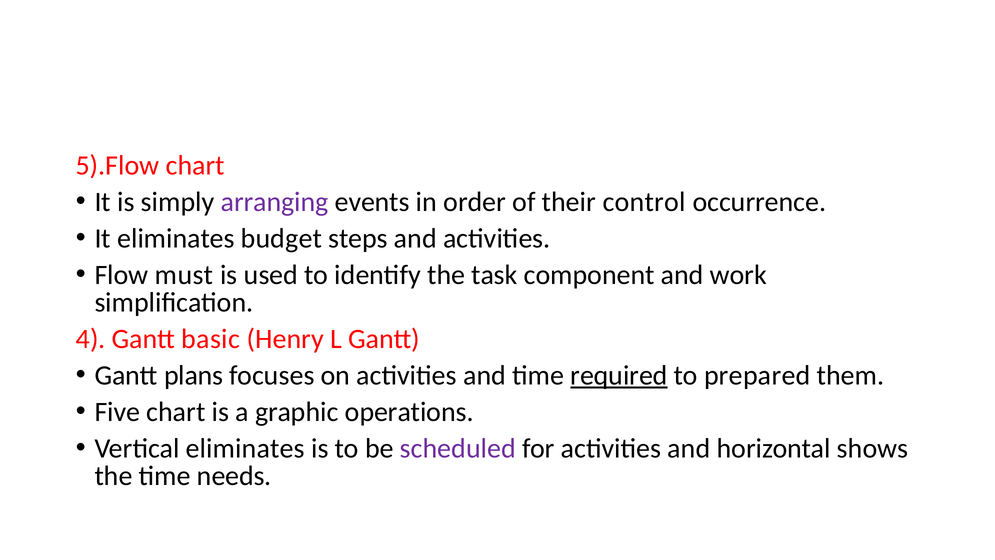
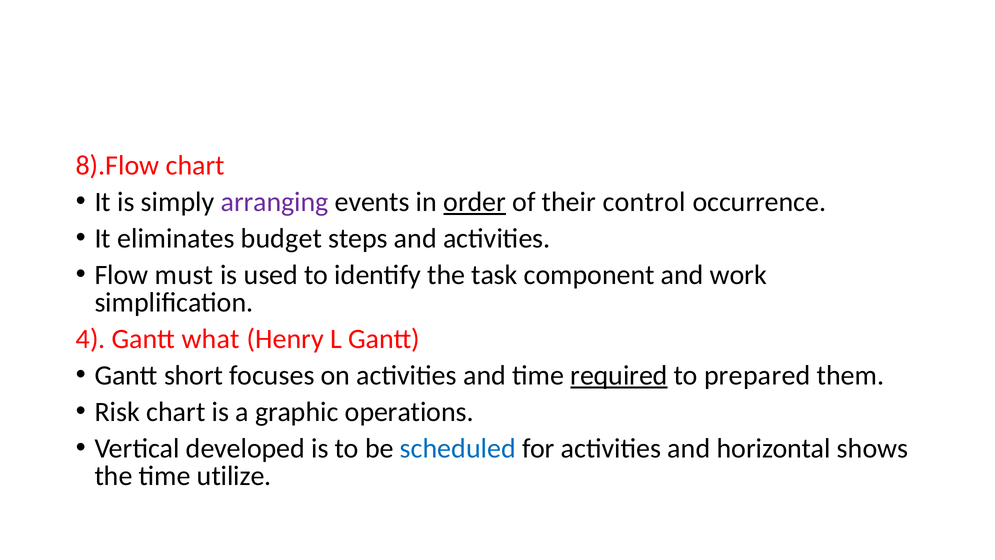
5).Flow: 5).Flow -> 8).Flow
order underline: none -> present
basic: basic -> what
plans: plans -> short
Five: Five -> Risk
Vertical eliminates: eliminates -> developed
scheduled colour: purple -> blue
needs: needs -> utilize
